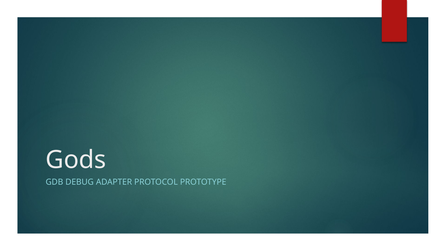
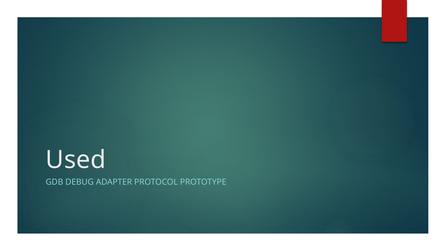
Gods: Gods -> Used
